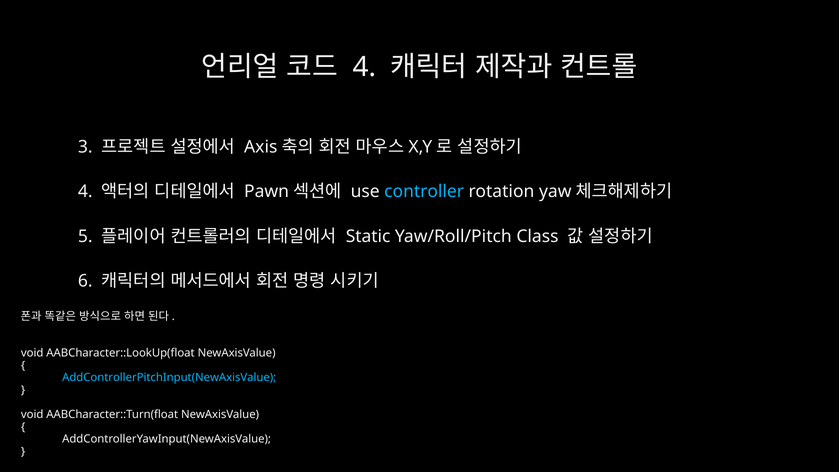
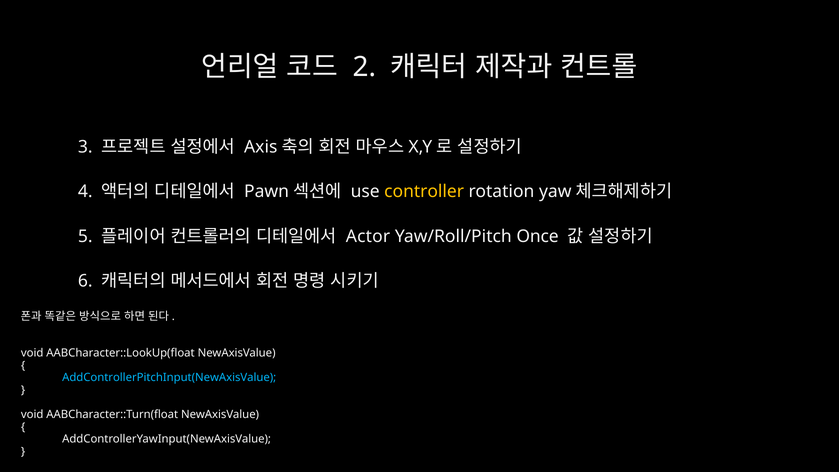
4 at (364, 67): 4 -> 2
controller colour: light blue -> yellow
Static: Static -> Actor
Class: Class -> Once
